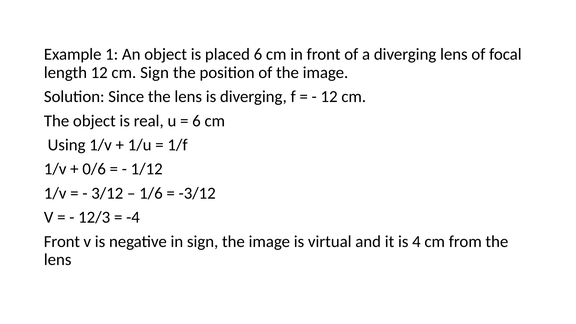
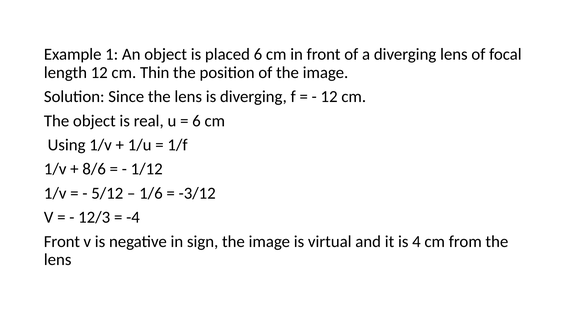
cm Sign: Sign -> Thin
0/6: 0/6 -> 8/6
3/12: 3/12 -> 5/12
